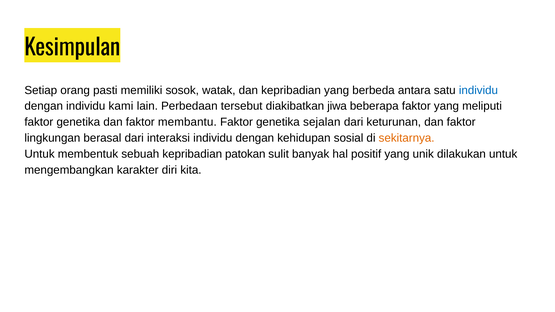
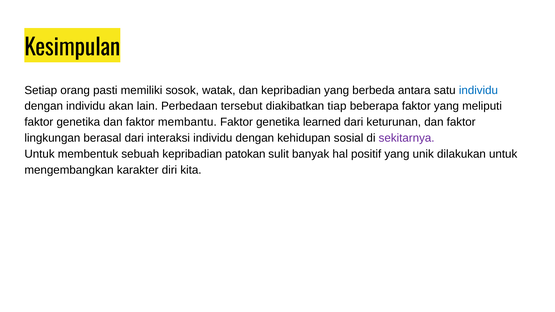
kami: kami -> akan
jiwa: jiwa -> tiap
sejalan: sejalan -> learned
sekitarnya colour: orange -> purple
